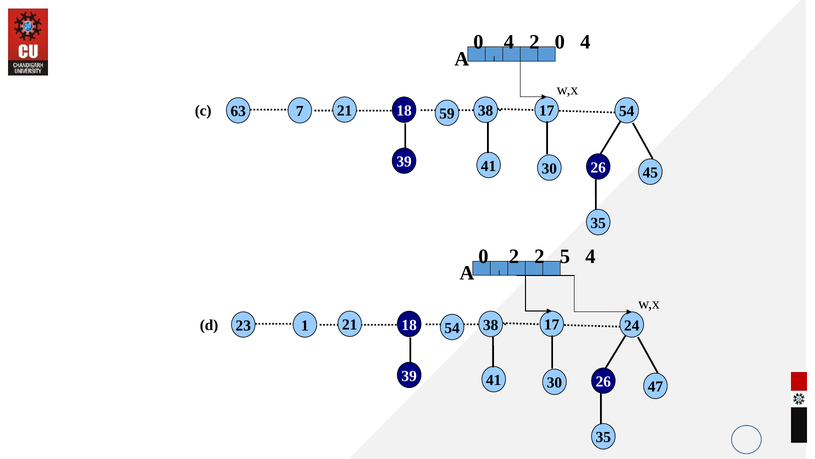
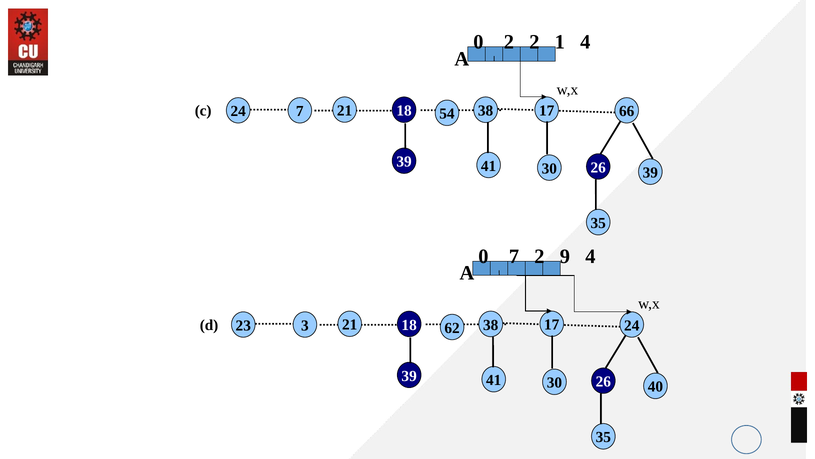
4 at (509, 42): 4 -> 2
2 0: 0 -> 1
59: 59 -> 54
c 63: 63 -> 24
7 54: 54 -> 66
26 45: 45 -> 39
0 2: 2 -> 7
5: 5 -> 9
21 54: 54 -> 62
1: 1 -> 3
47: 47 -> 40
